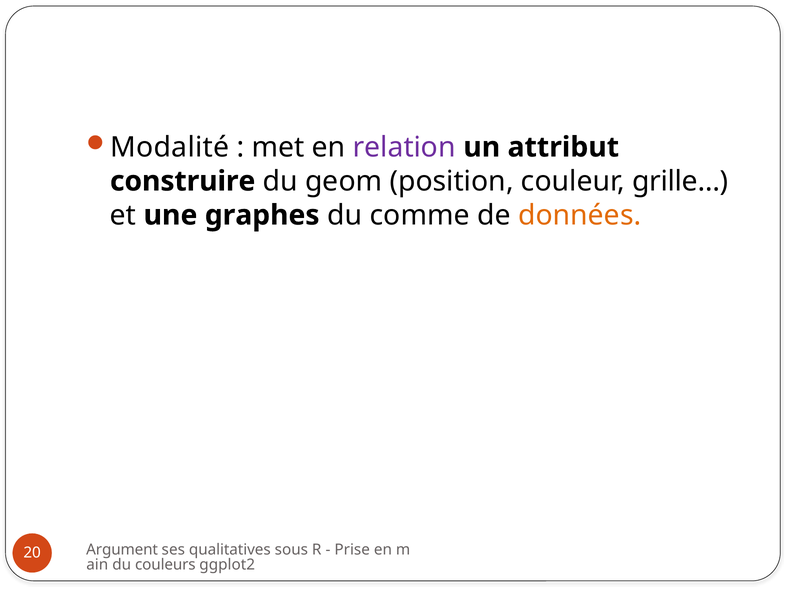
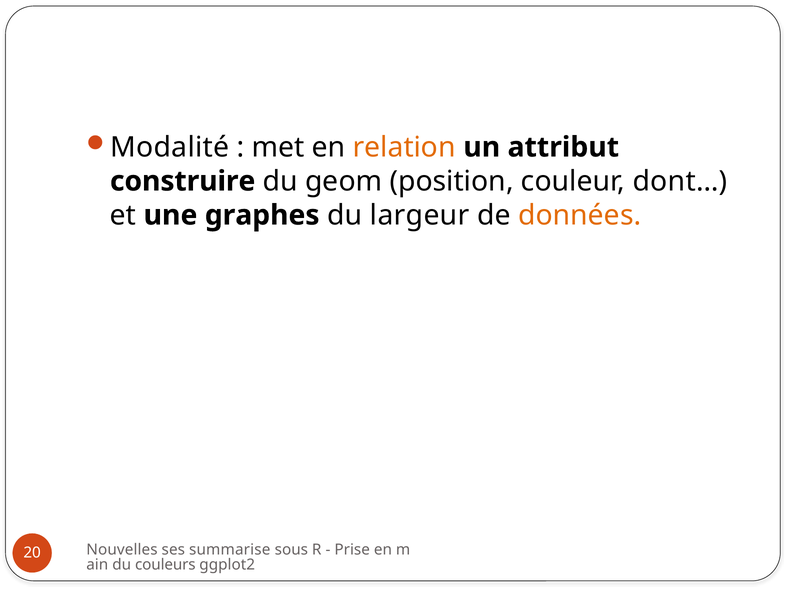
relation colour: purple -> orange
grille…: grille… -> dont…
comme: comme -> largeur
Argument: Argument -> Nouvelles
qualitatives: qualitatives -> summarise
